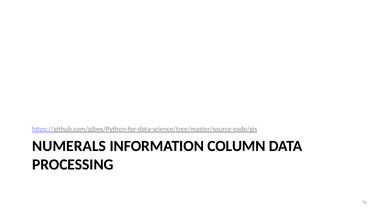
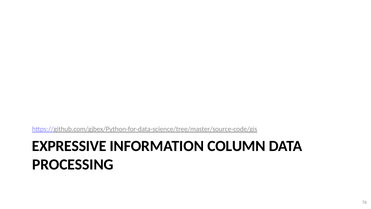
NUMERALS: NUMERALS -> EXPRESSIVE
